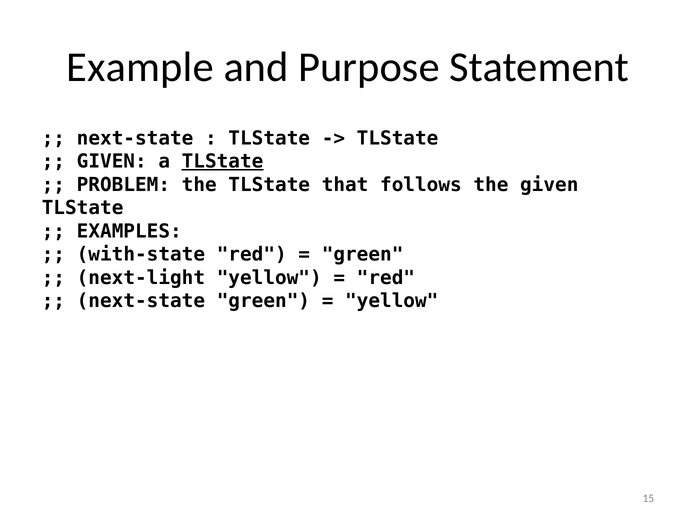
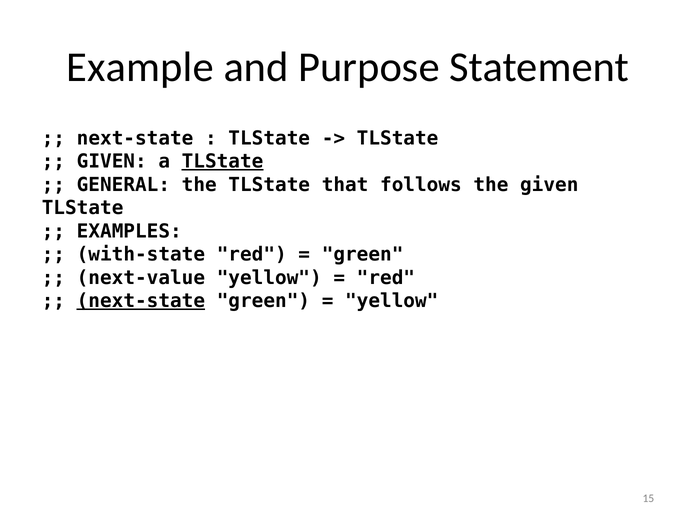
PROBLEM: PROBLEM -> GENERAL
next-light: next-light -> next-value
next-state at (141, 301) underline: none -> present
